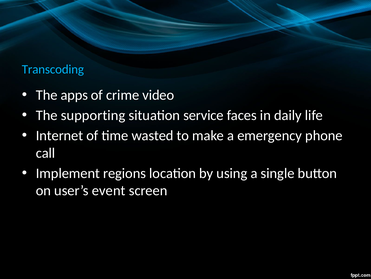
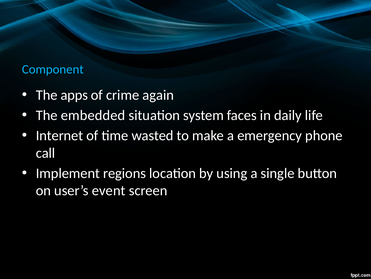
Transcoding: Transcoding -> Component
video: video -> again
supporting: supporting -> embedded
service: service -> system
